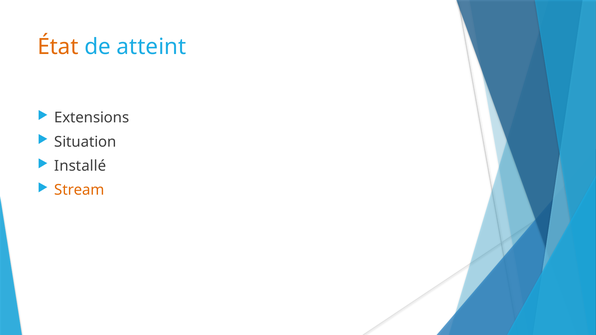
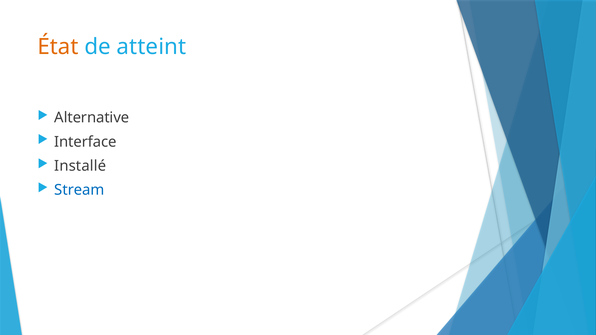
Extensions: Extensions -> Alternative
Situation: Situation -> Interface
Stream colour: orange -> blue
